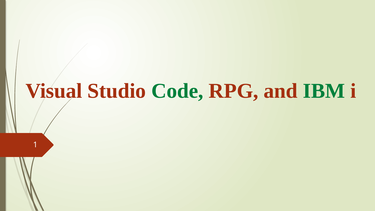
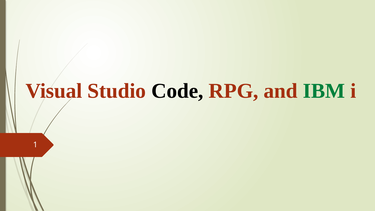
Code colour: green -> black
